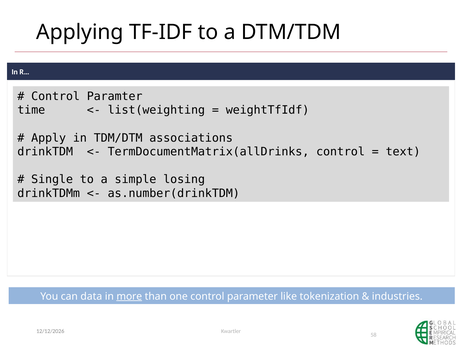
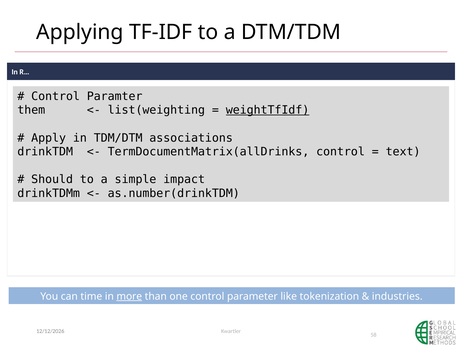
time: time -> them
weightTfIdf underline: none -> present
Single: Single -> Should
losing: losing -> impact
data: data -> time
